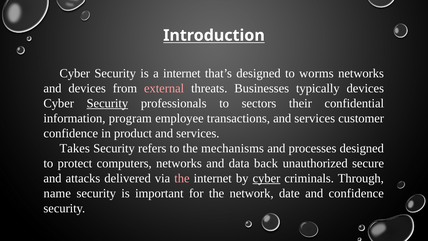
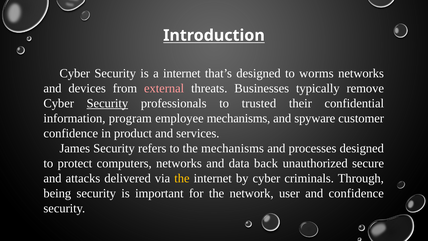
typically devices: devices -> remove
sectors: sectors -> trusted
employee transactions: transactions -> mechanisms
services at (315, 118): services -> spyware
Takes: Takes -> James
the at (182, 178) colour: pink -> yellow
cyber at (266, 178) underline: present -> none
name: name -> being
date: date -> user
